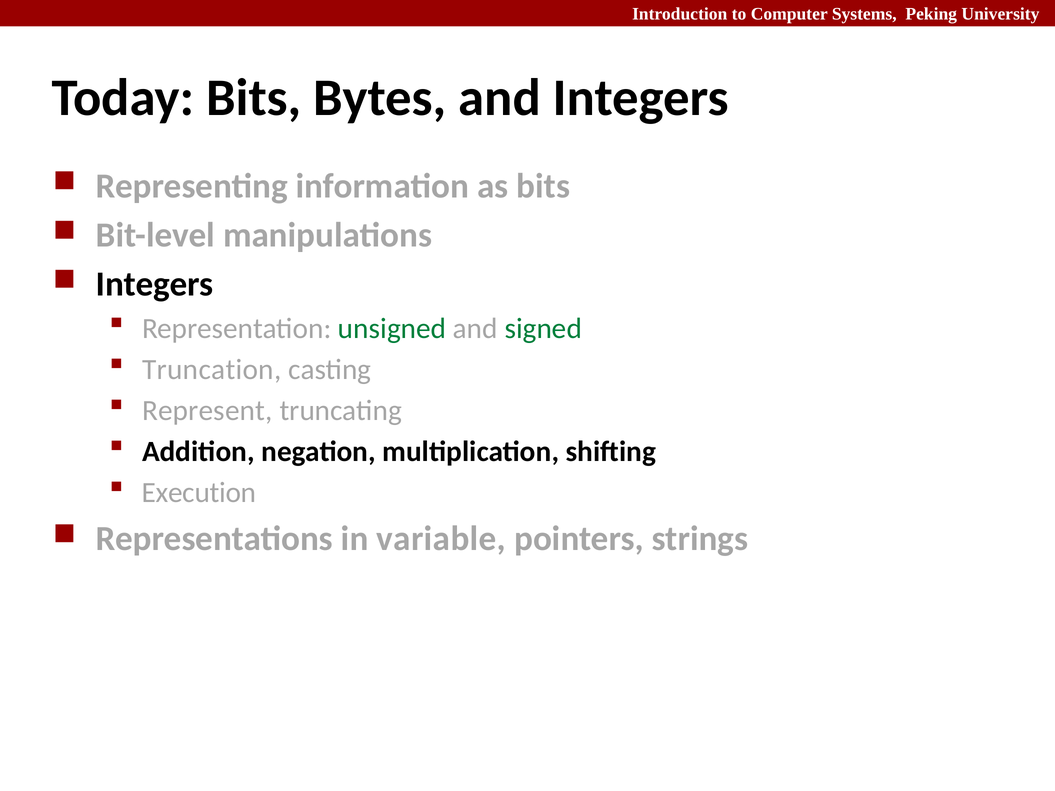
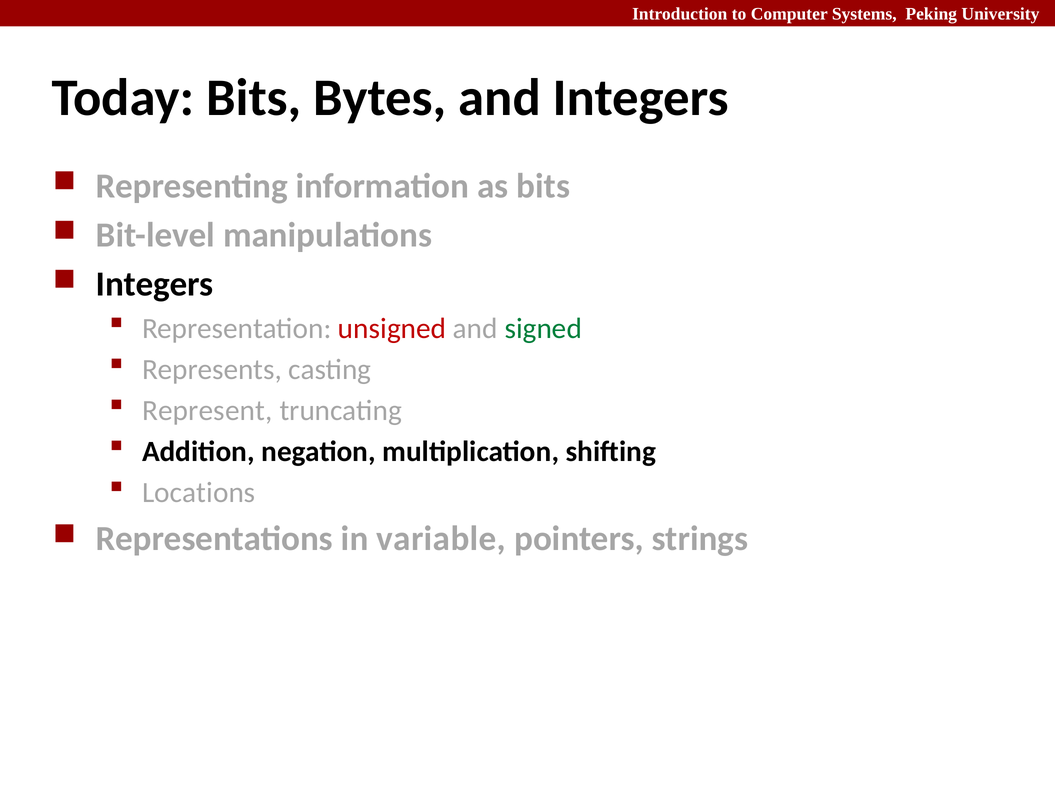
unsigned colour: green -> red
Truncation: Truncation -> Represents
Execution: Execution -> Locations
